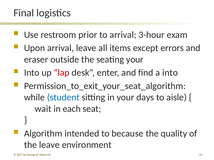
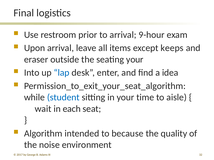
3-hour: 3-hour -> 9-hour
errors: errors -> keeps
lap colour: red -> blue
a into: into -> idea
days: days -> time
the leave: leave -> noise
